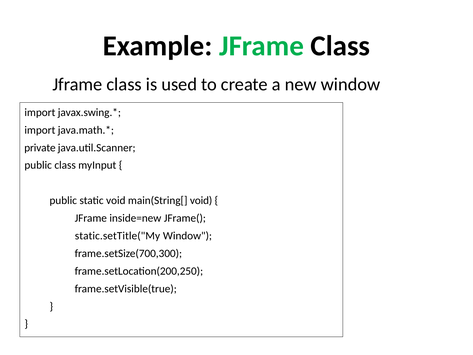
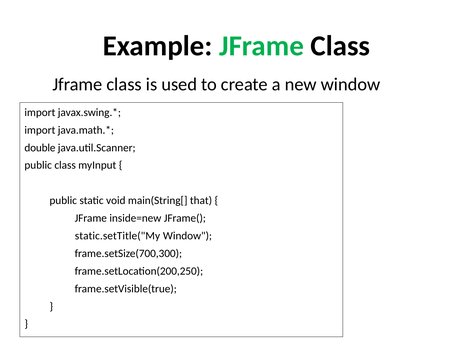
private: private -> double
main(String[ void: void -> that
